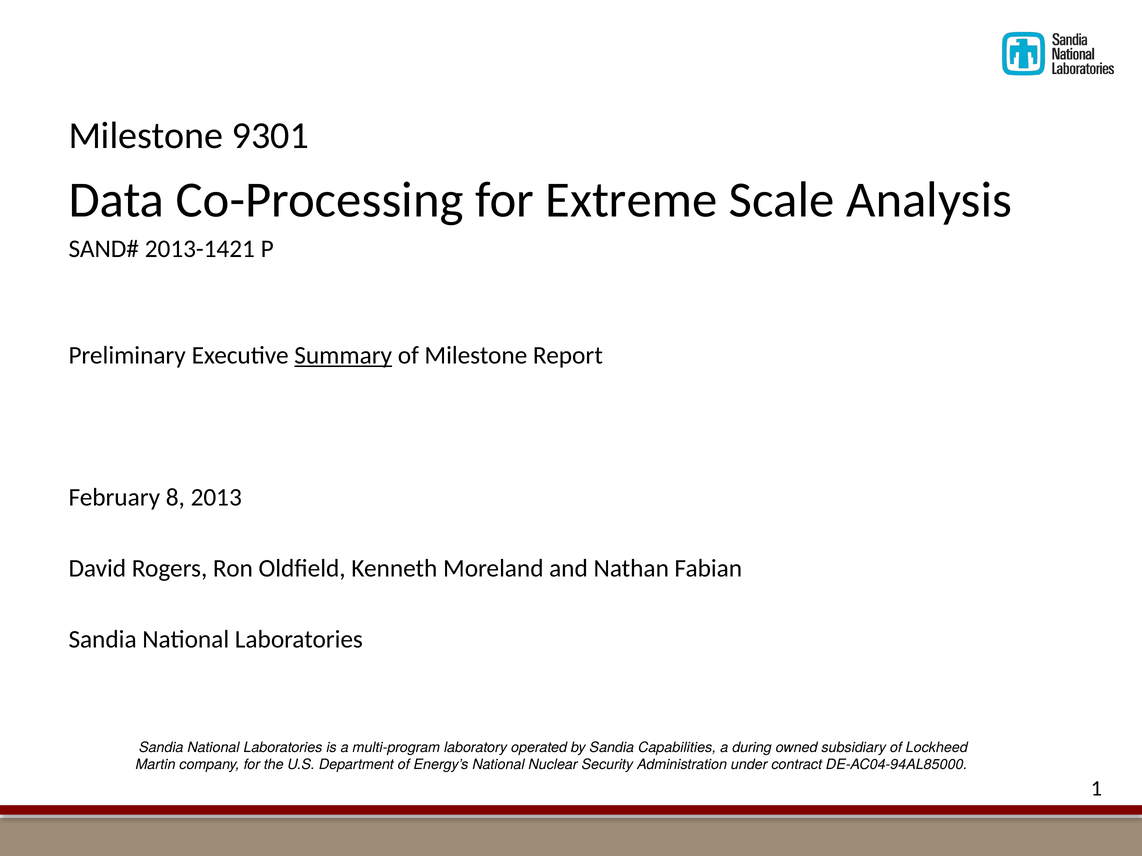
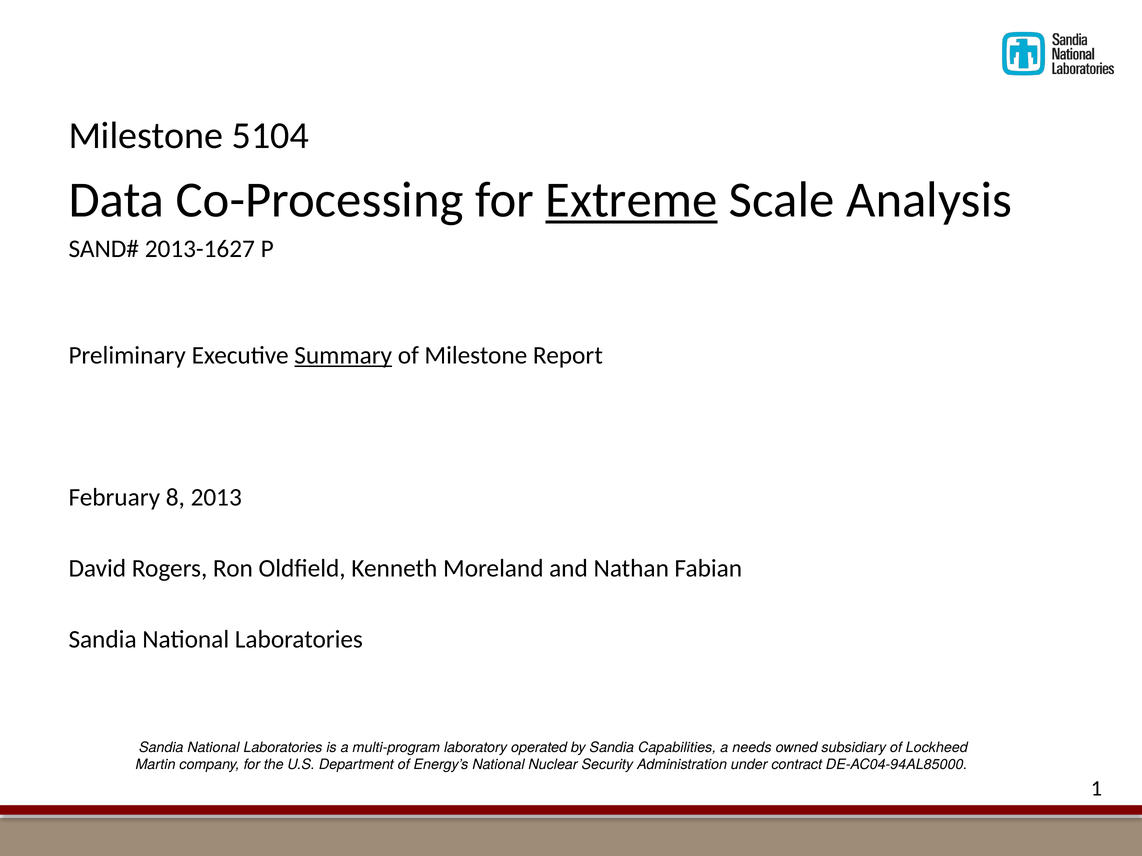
9301: 9301 -> 5104
Extreme underline: none -> present
2013-1421: 2013-1421 -> 2013-1627
during: during -> needs
